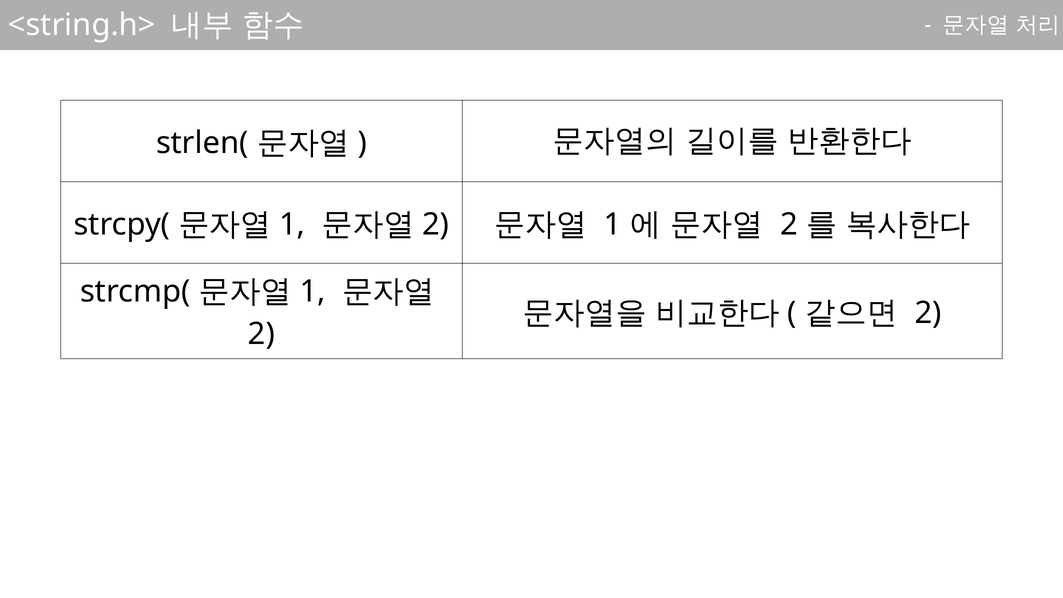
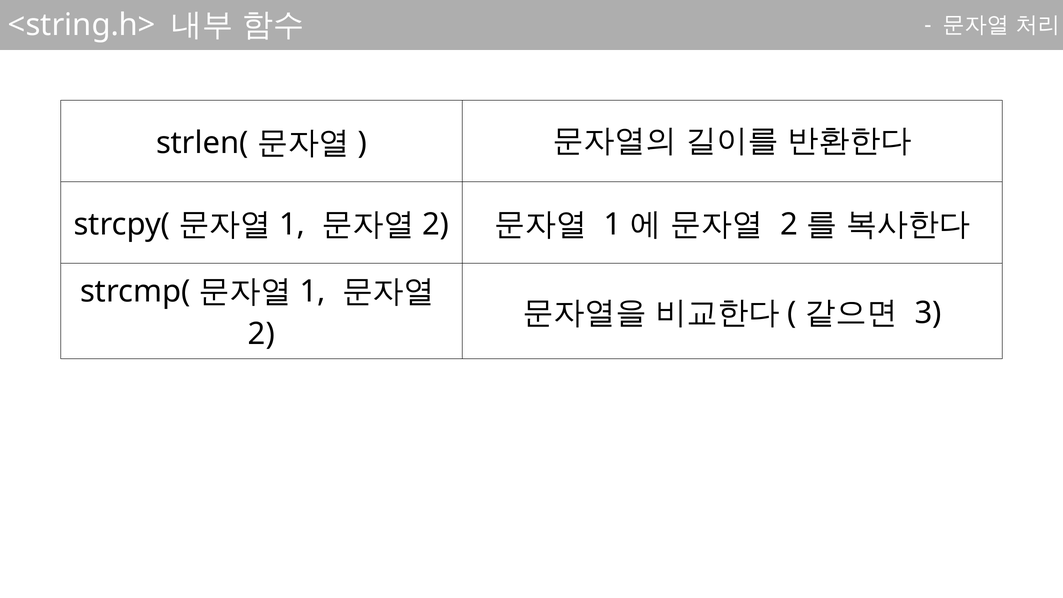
2 at (928, 313): 2 -> 3
